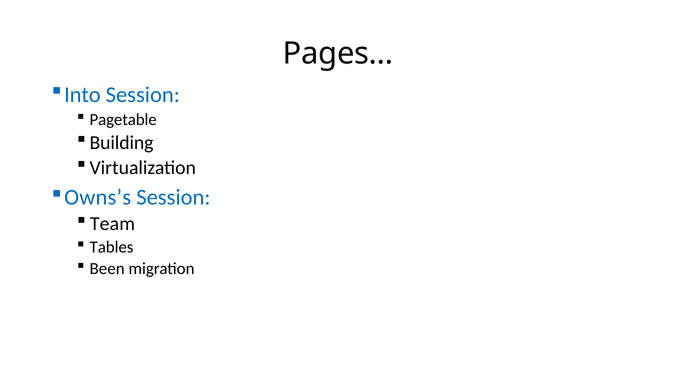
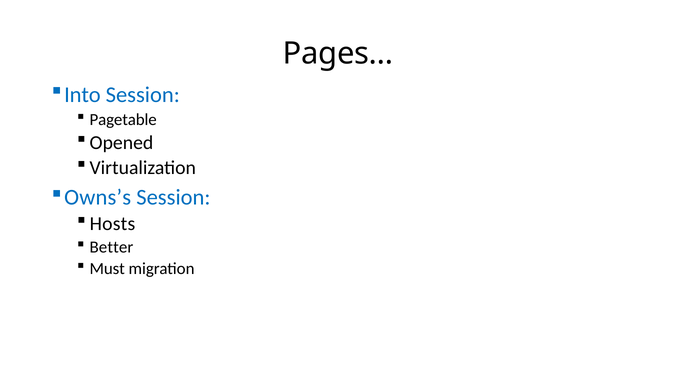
Building: Building -> Opened
Team: Team -> Hosts
Tables: Tables -> Better
Been: Been -> Must
